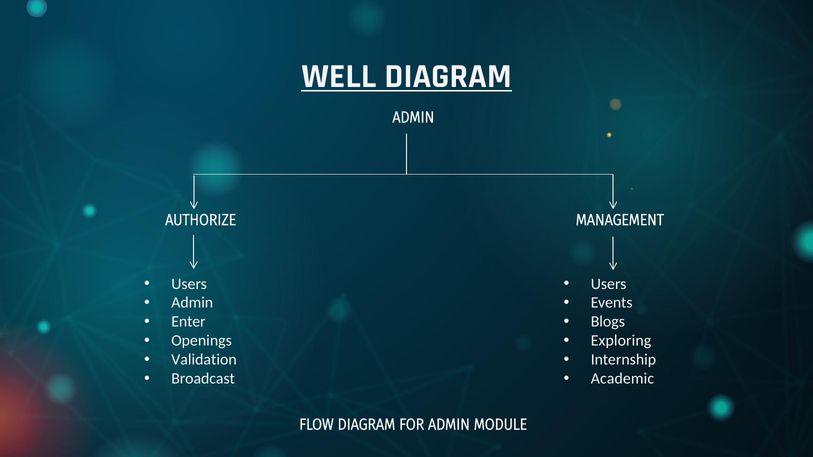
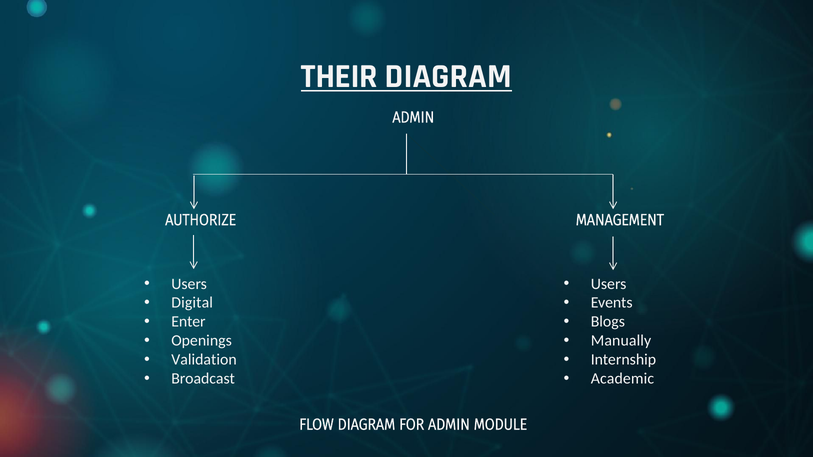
WELL: WELL -> THEIR
Admin at (192, 303): Admin -> Digital
Exploring: Exploring -> Manually
